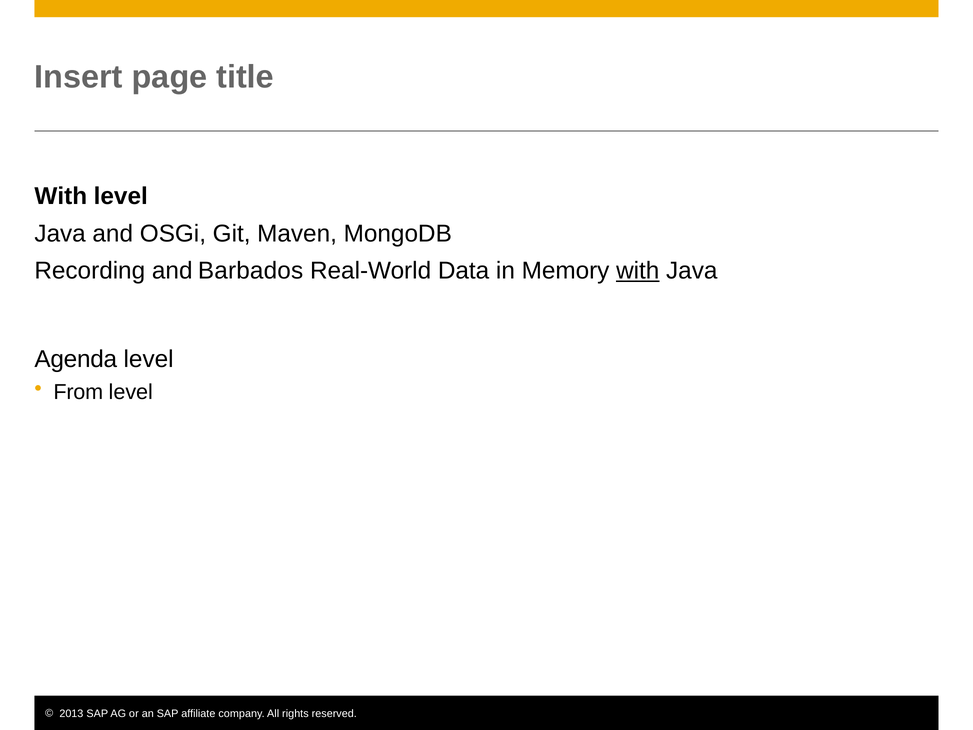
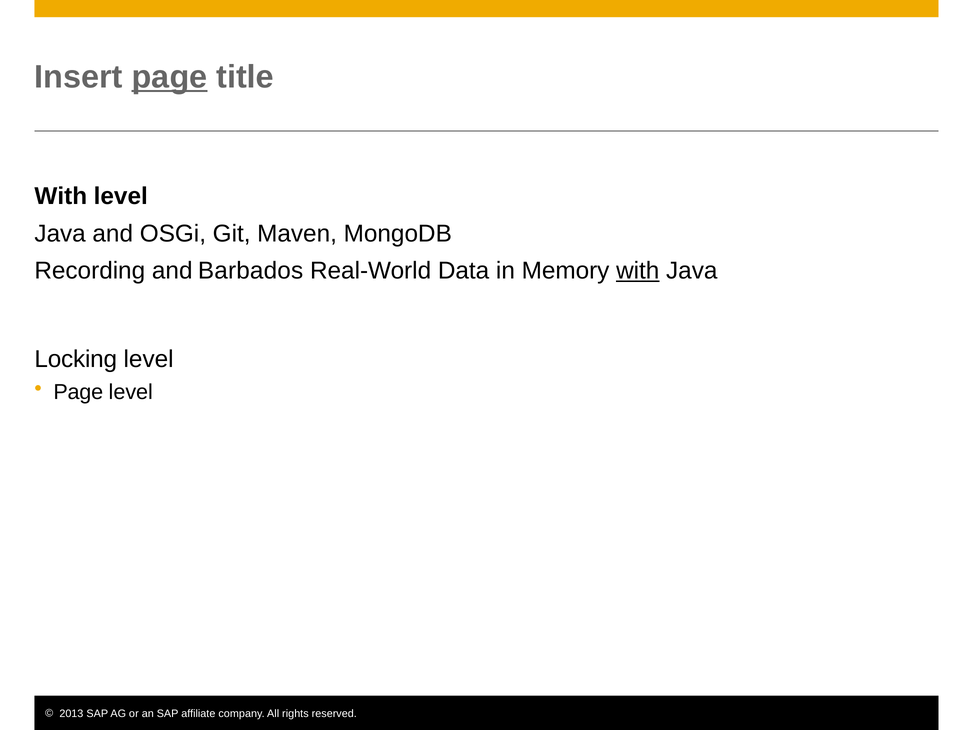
page at (170, 77) underline: none -> present
Agenda: Agenda -> Locking
From at (78, 392): From -> Page
